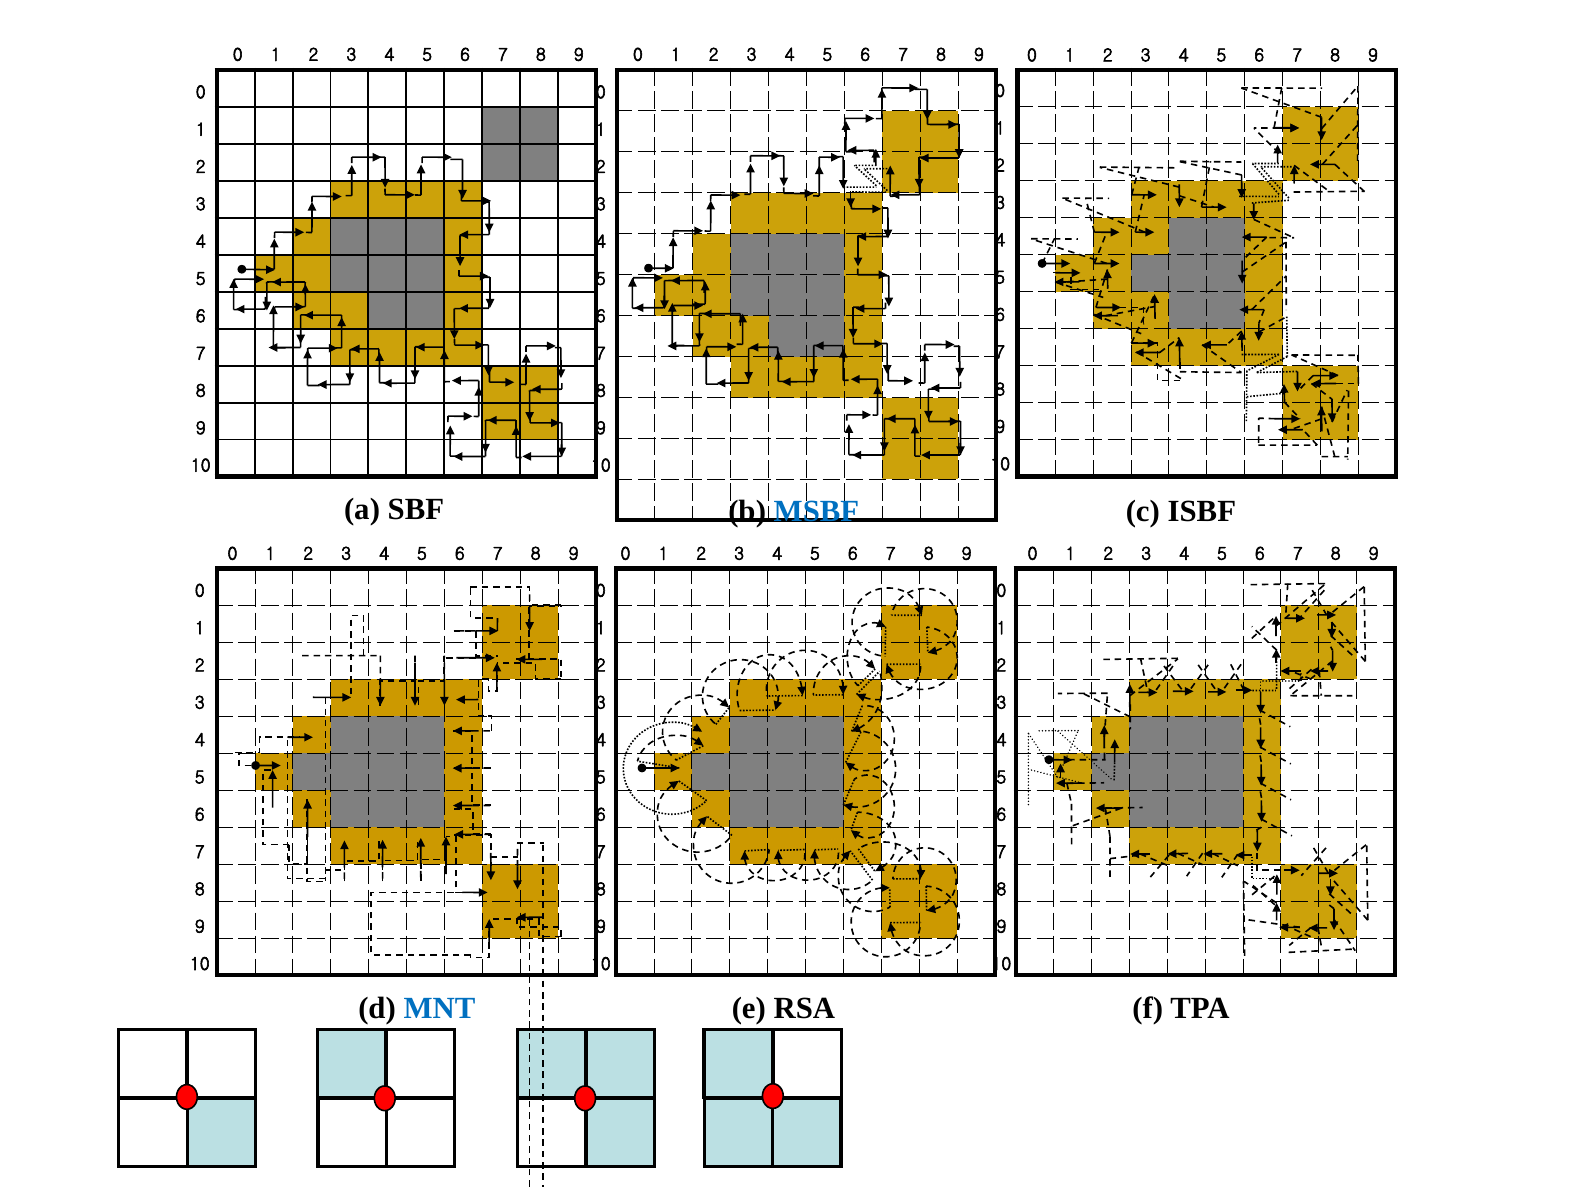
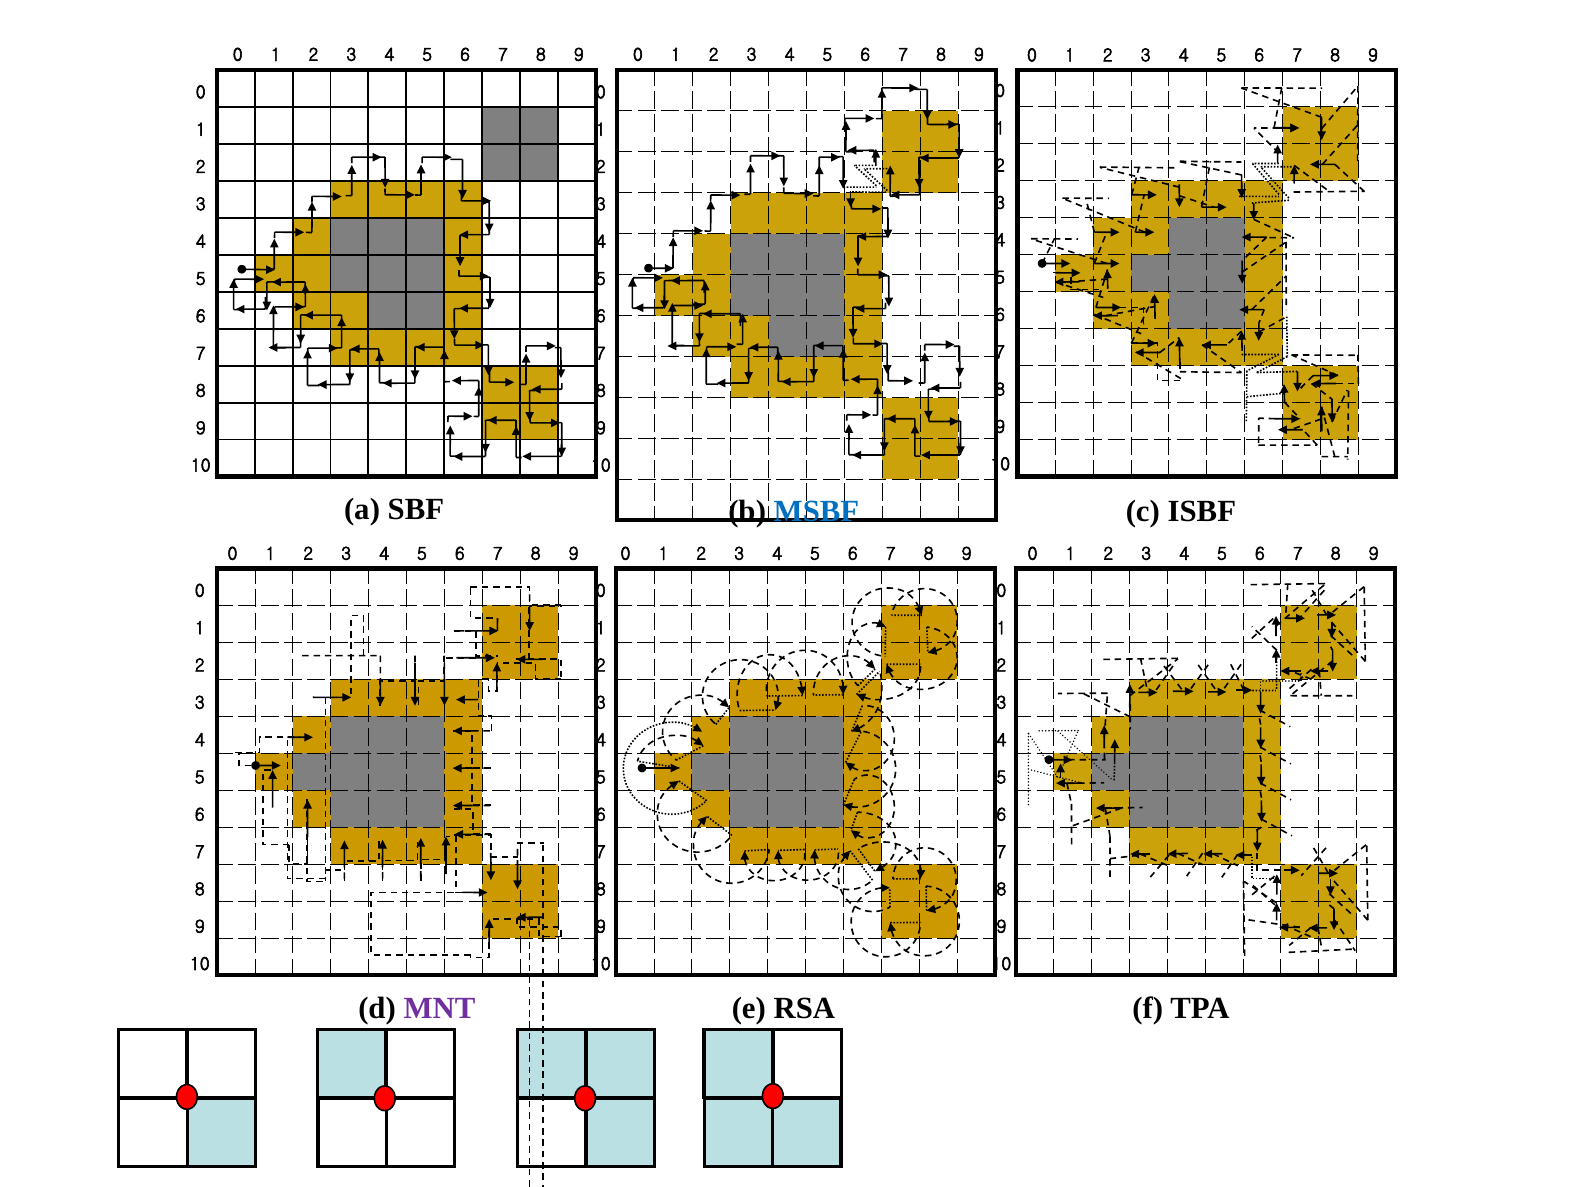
MNT colour: blue -> purple
